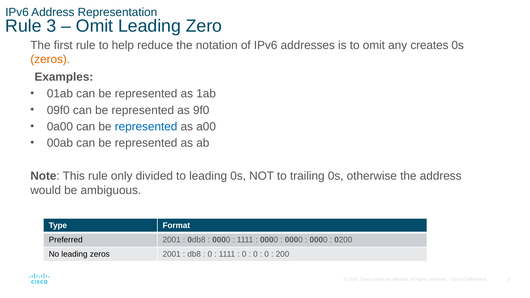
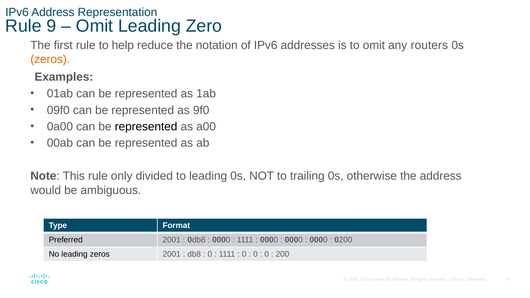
Rule 3: 3 -> 9
creates: creates -> routers
represented at (146, 127) colour: blue -> black
